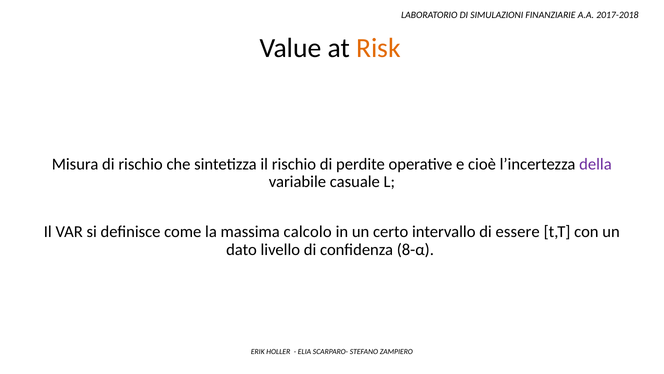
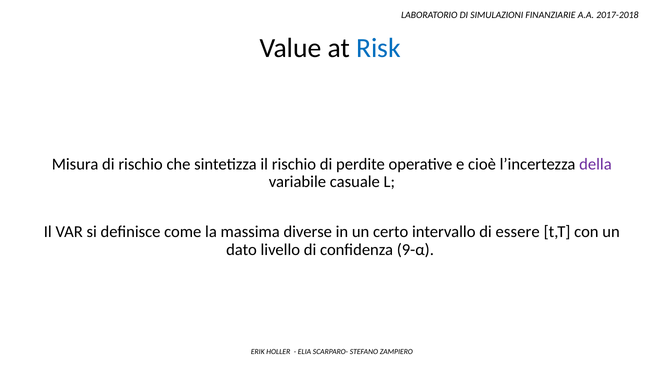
Risk colour: orange -> blue
calcolo: calcolo -> diverse
8-α: 8-α -> 9-α
